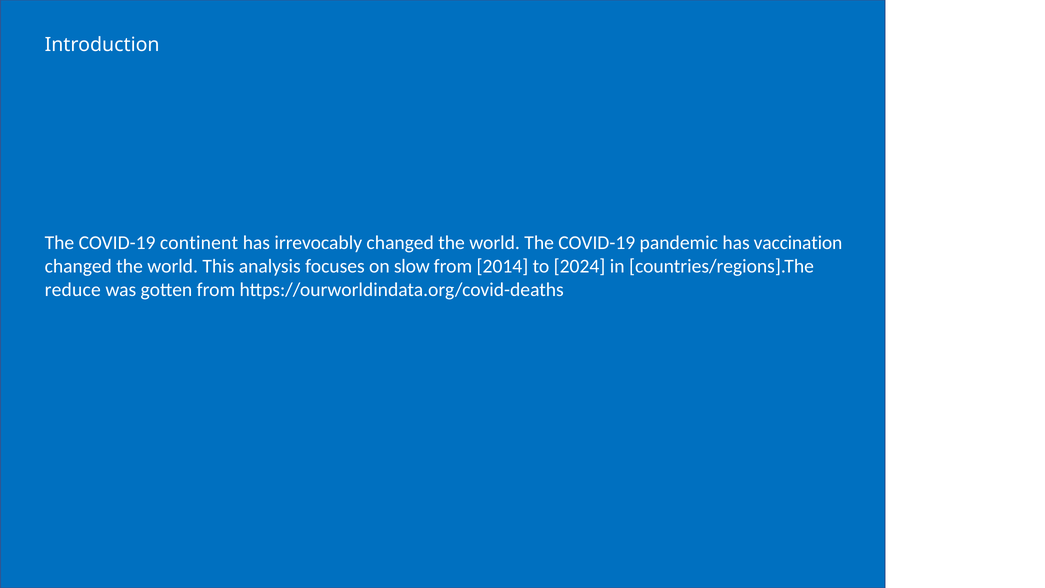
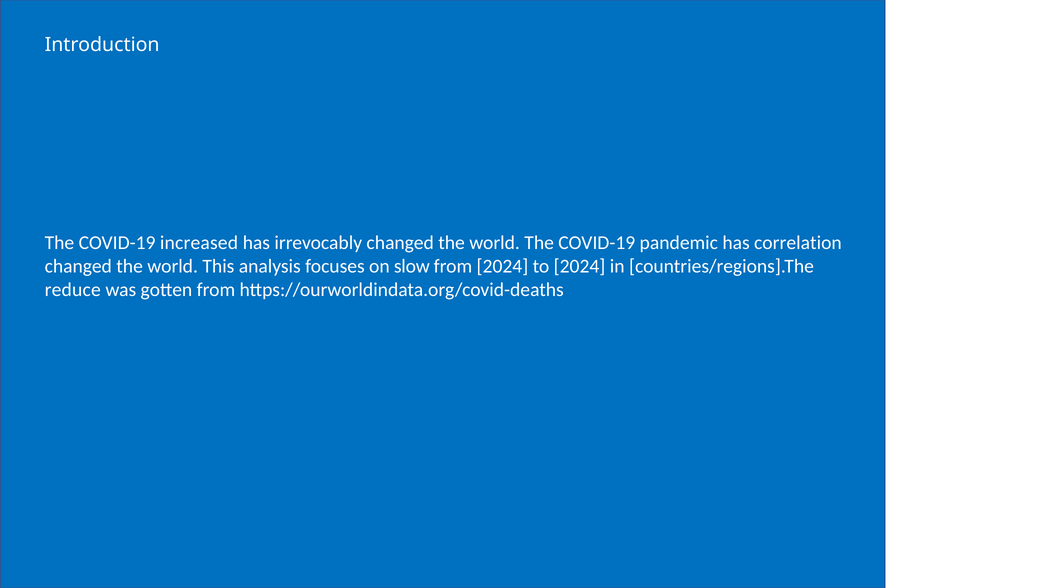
continent: continent -> increased
vaccination: vaccination -> correlation
from 2014: 2014 -> 2024
